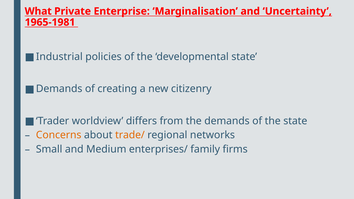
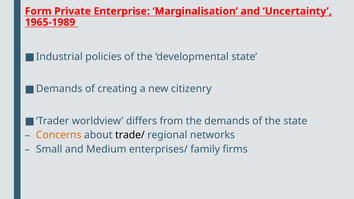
What: What -> Form
1965-1981: 1965-1981 -> 1965-1989
trade/ colour: orange -> black
